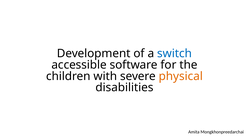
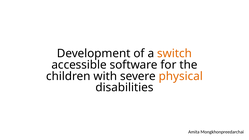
switch colour: blue -> orange
